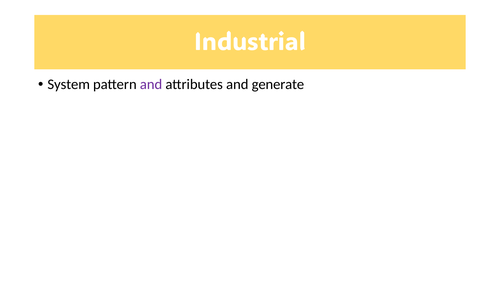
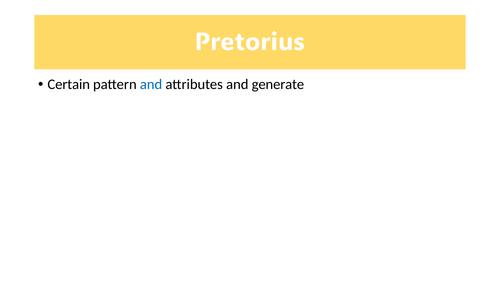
Industrial: Industrial -> Pretorius
System: System -> Certain
and at (151, 85) colour: purple -> blue
